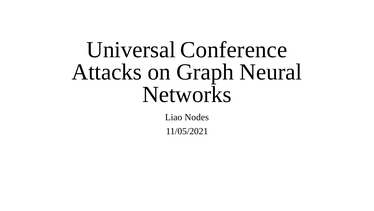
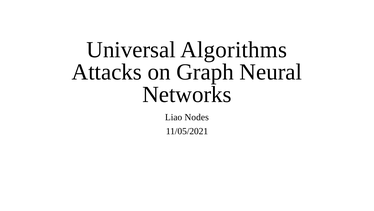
Conference: Conference -> Algorithms
